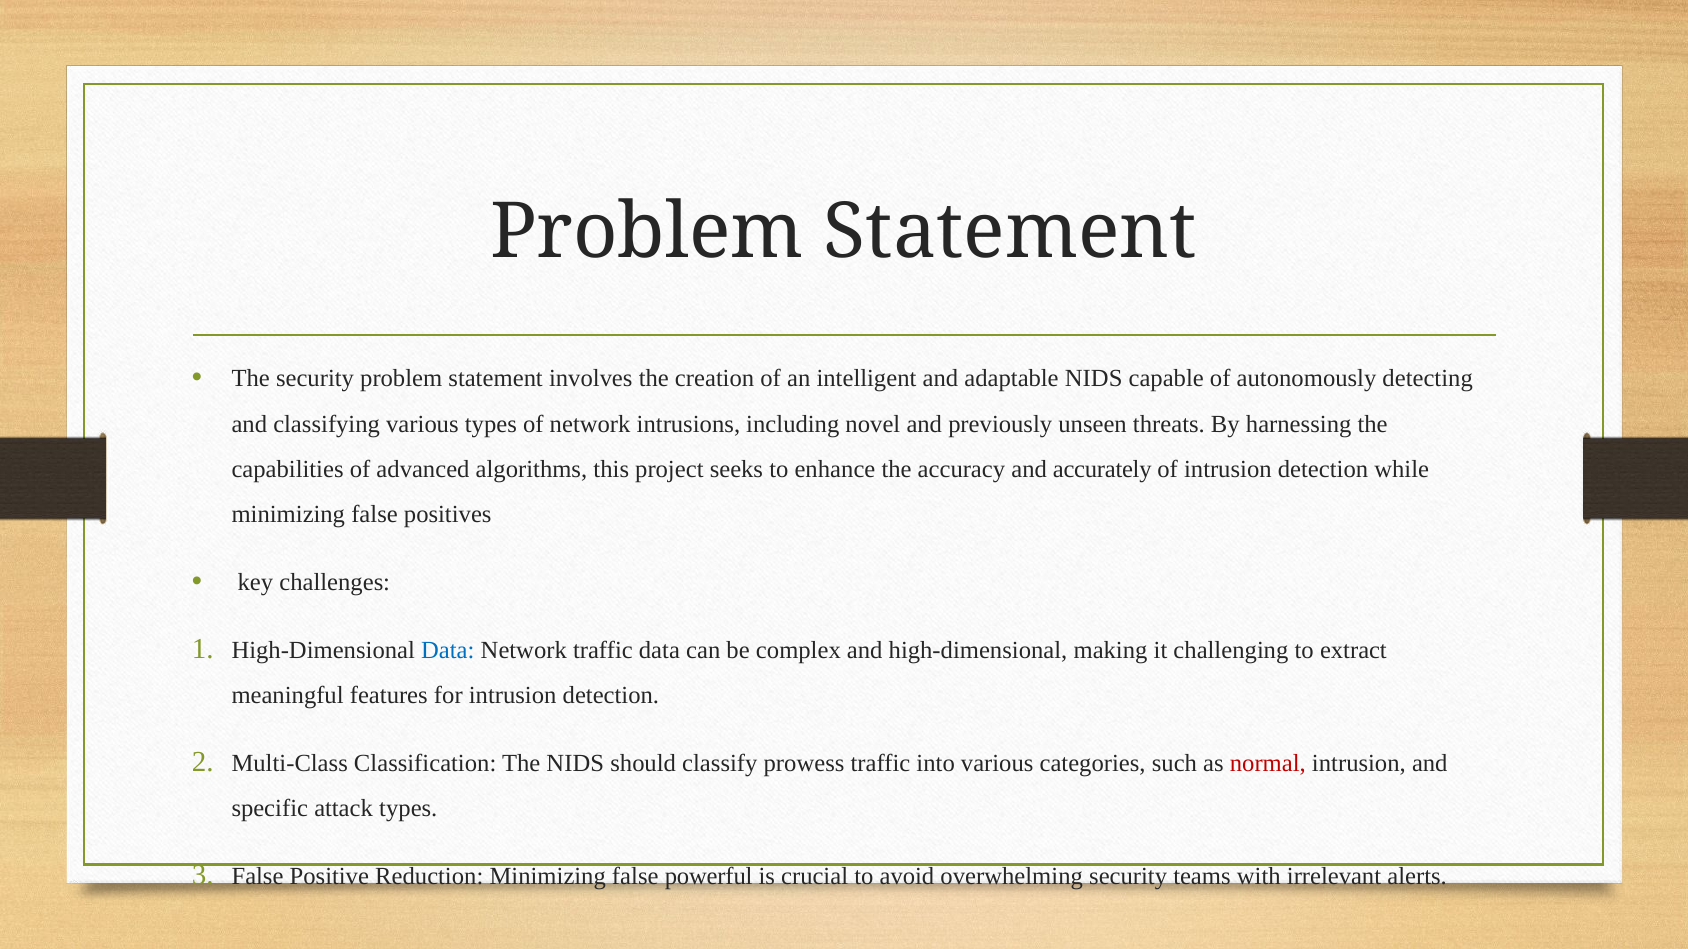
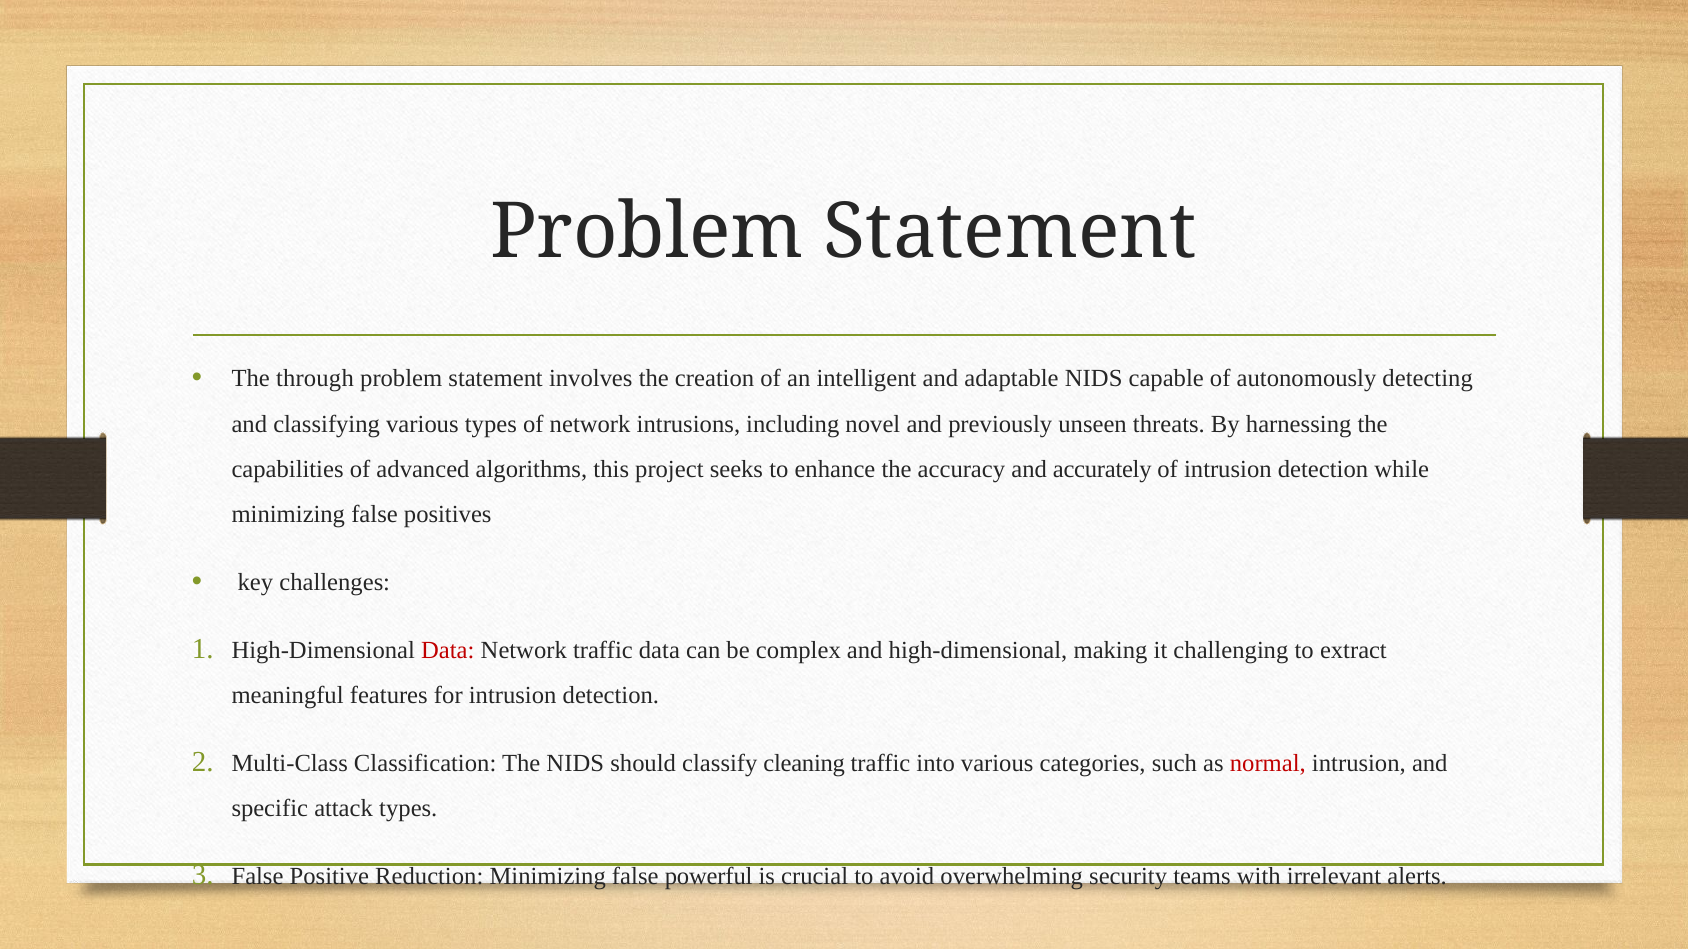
The security: security -> through
Data at (448, 650) colour: blue -> red
prowess: prowess -> cleaning
